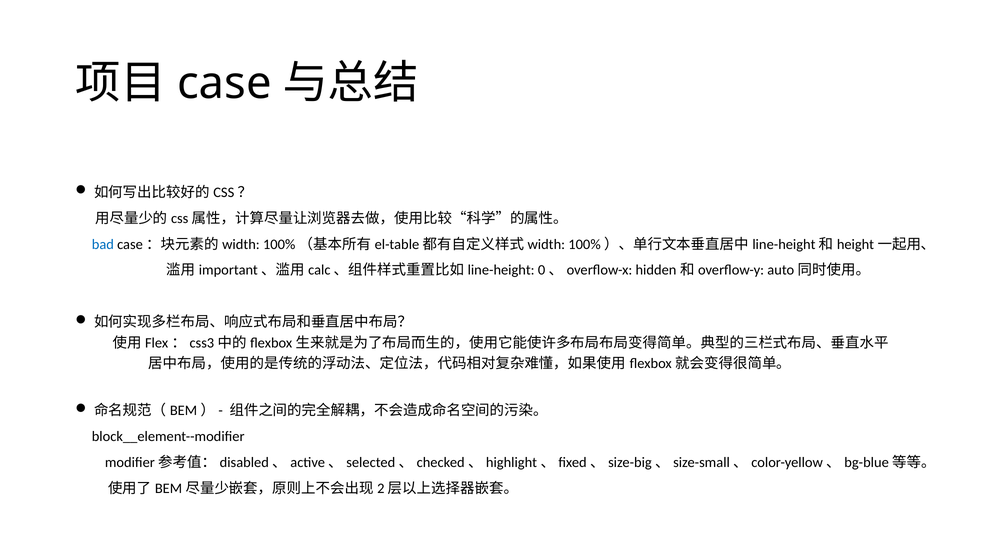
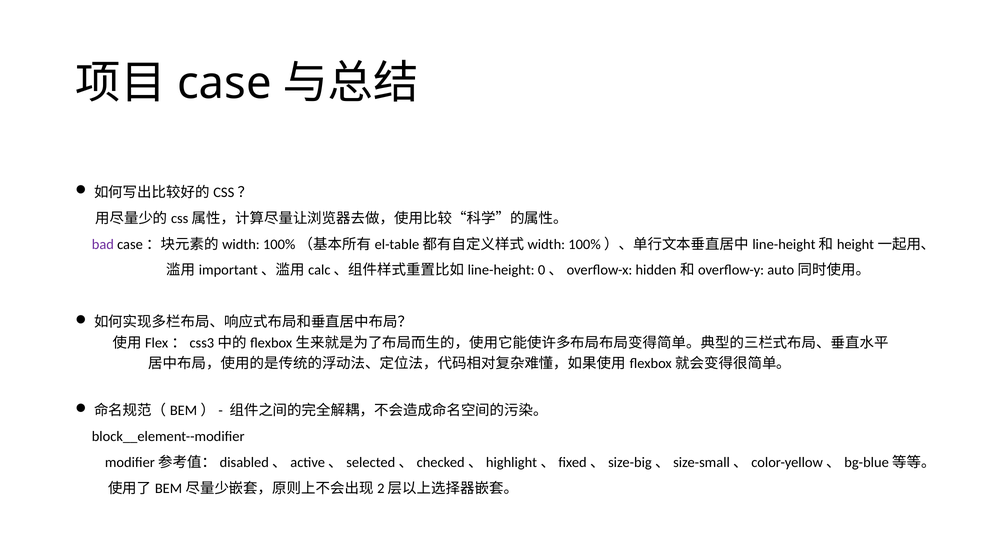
bad colour: blue -> purple
